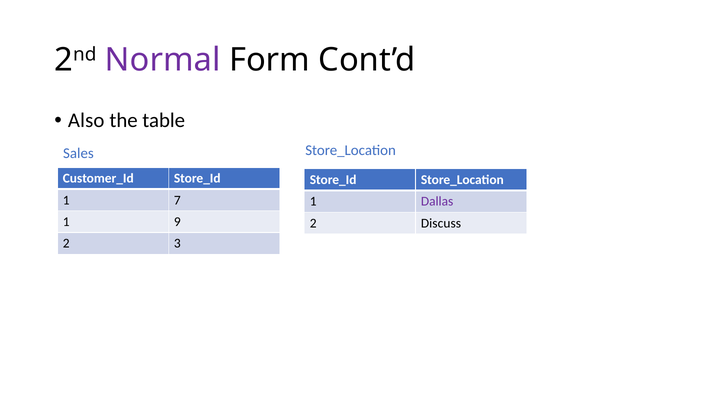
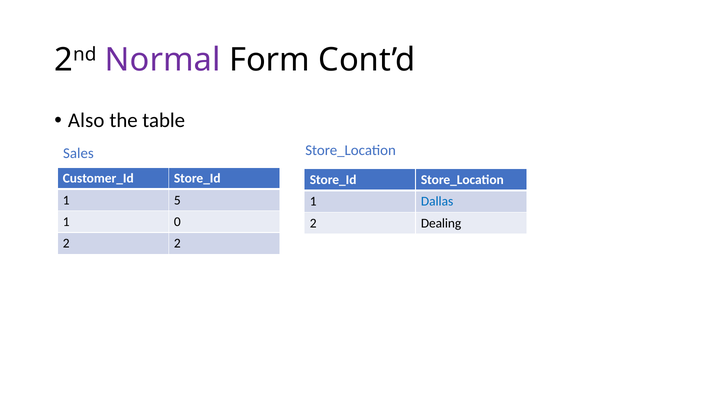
7: 7 -> 5
Dallas colour: purple -> blue
9: 9 -> 0
Discuss: Discuss -> Dealing
2 3: 3 -> 2
